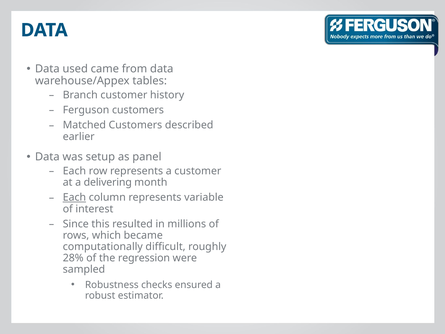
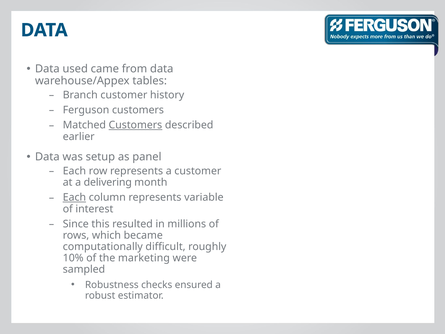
Customers at (135, 125) underline: none -> present
28%: 28% -> 10%
regression: regression -> marketing
